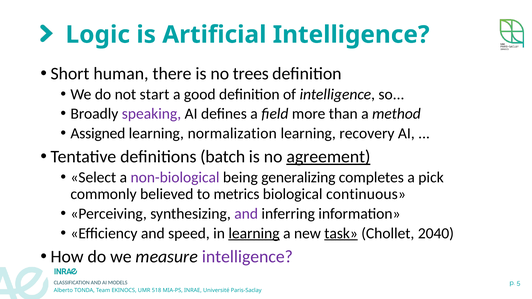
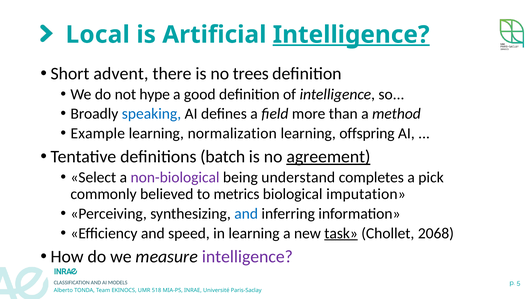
Logic: Logic -> Local
Intelligence at (351, 35) underline: none -> present
human: human -> advent
start: start -> hype
speaking colour: purple -> blue
Assigned: Assigned -> Example
recovery: recovery -> offspring
generalizing: generalizing -> understand
continuous: continuous -> imputation
and at (246, 214) colour: purple -> blue
learning at (254, 233) underline: present -> none
2040: 2040 -> 2068
